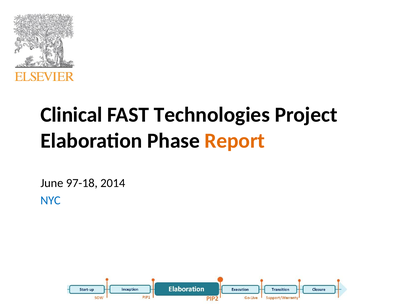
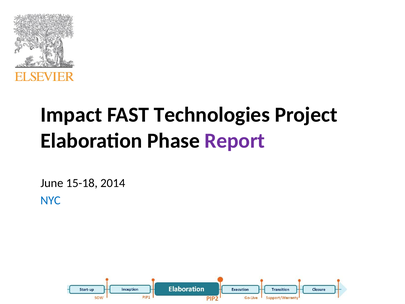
Clinical: Clinical -> Impact
Report colour: orange -> purple
97-18: 97-18 -> 15-18
